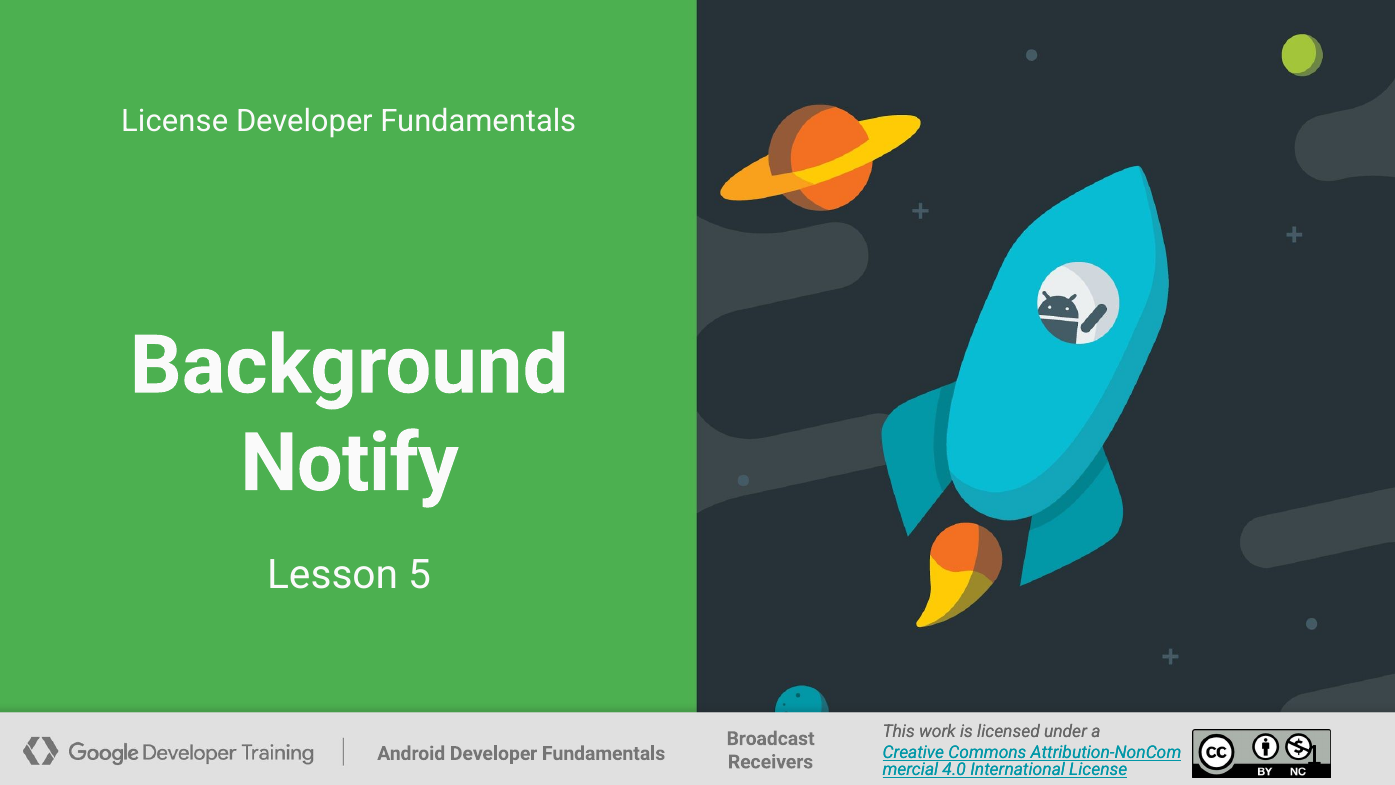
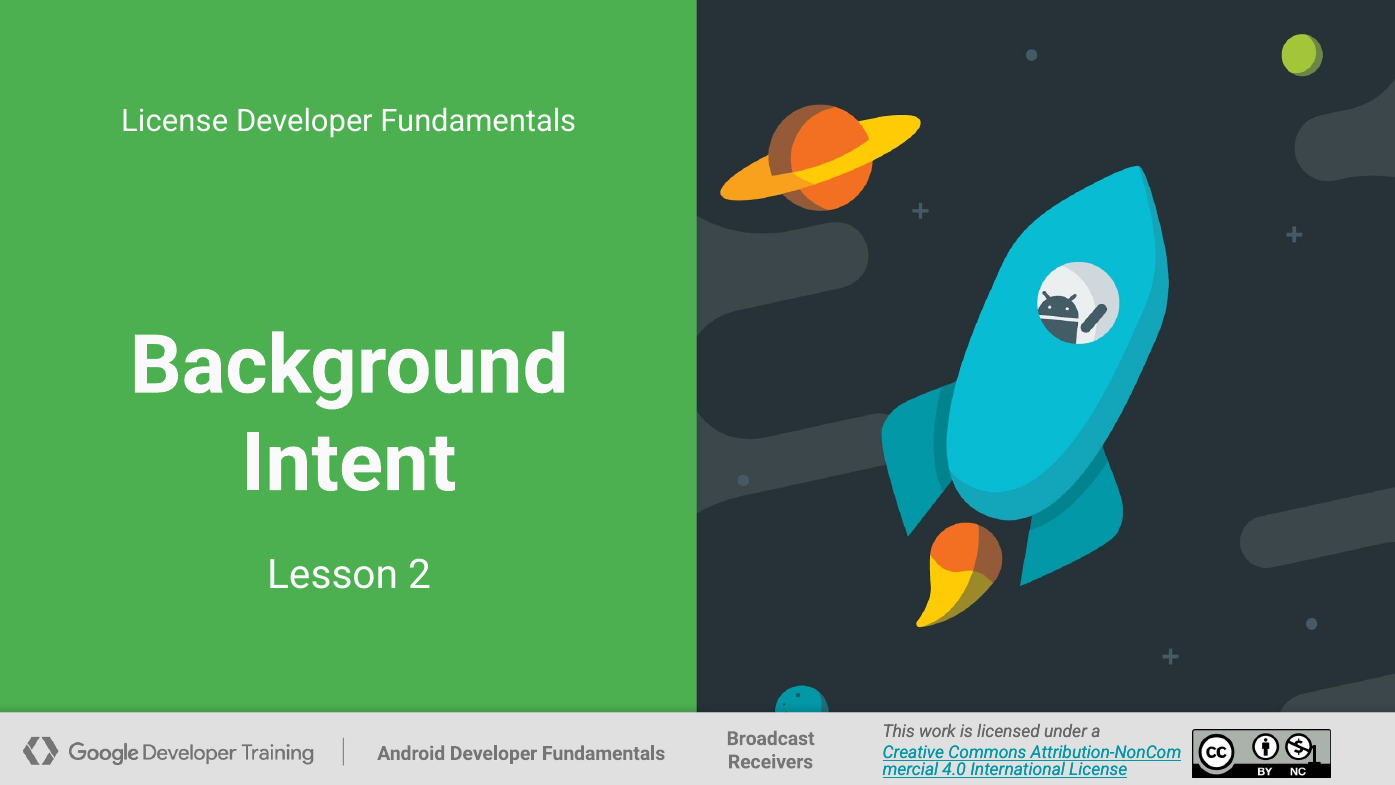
Notify: Notify -> Intent
5: 5 -> 2
